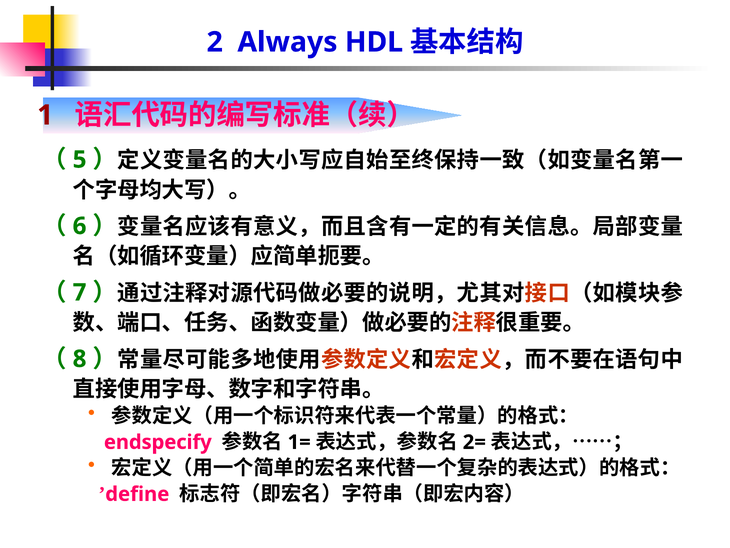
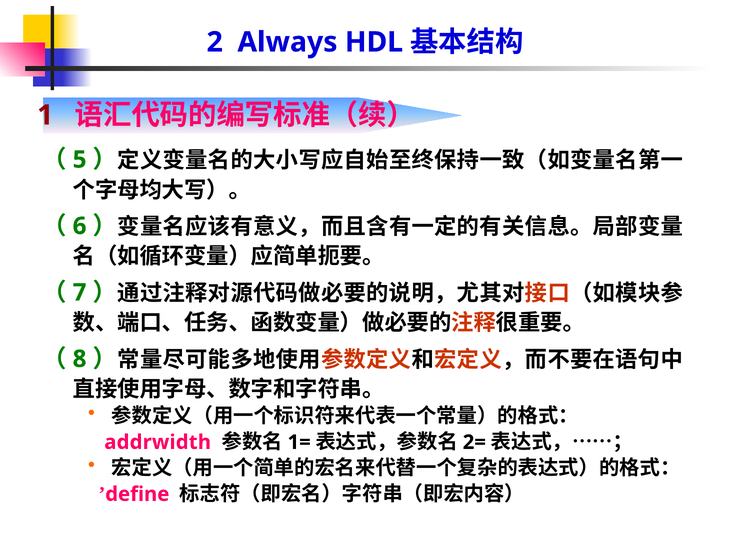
endspecify: endspecify -> addrwidth
